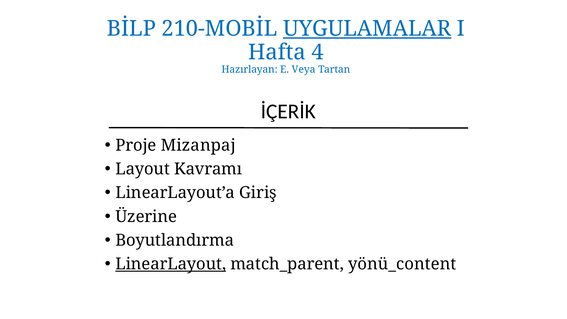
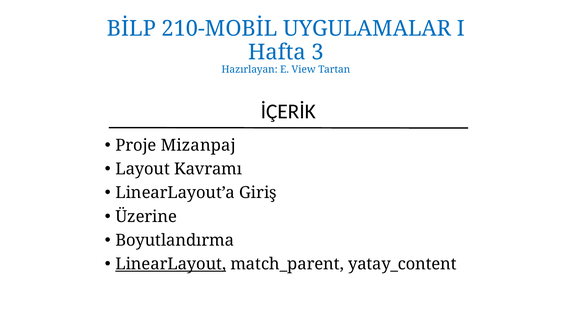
UYGULAMALAR underline: present -> none
4: 4 -> 3
Veya: Veya -> View
yönü_content: yönü_content -> yatay_content
